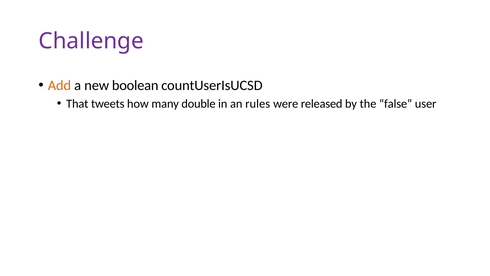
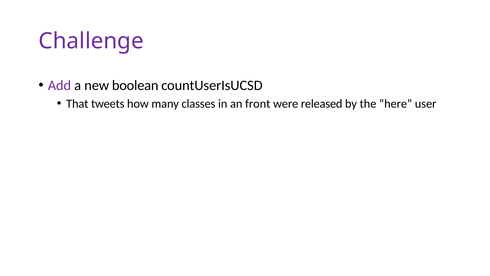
Add colour: orange -> purple
double: double -> classes
rules: rules -> front
false: false -> here
